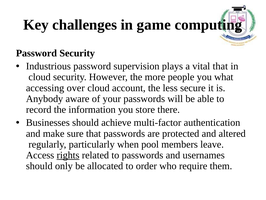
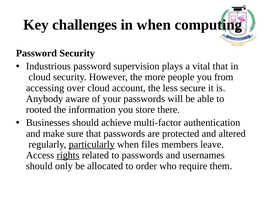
in game: game -> when
what: what -> from
record: record -> rooted
particularly underline: none -> present
pool: pool -> files
